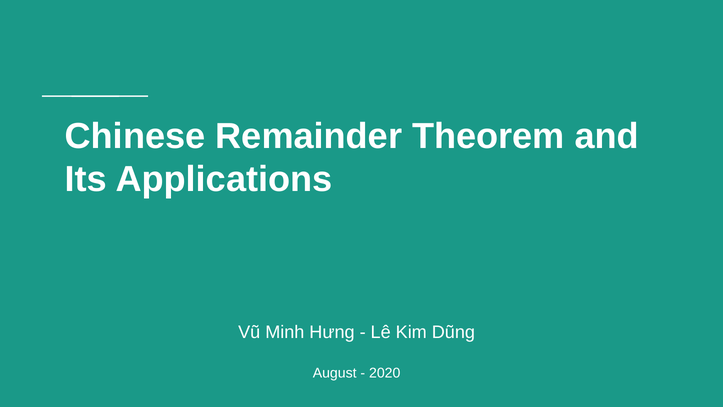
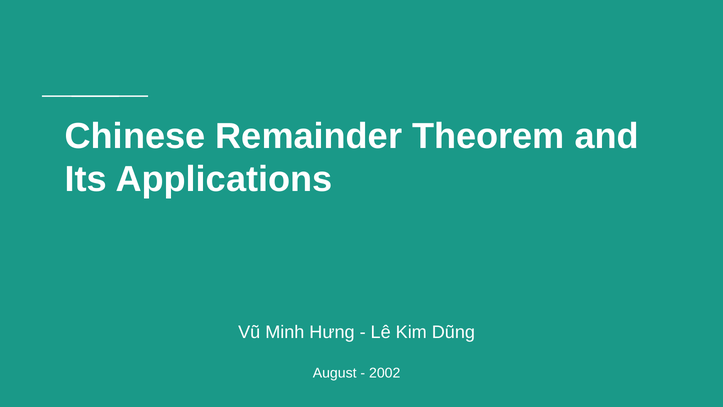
2020: 2020 -> 2002
